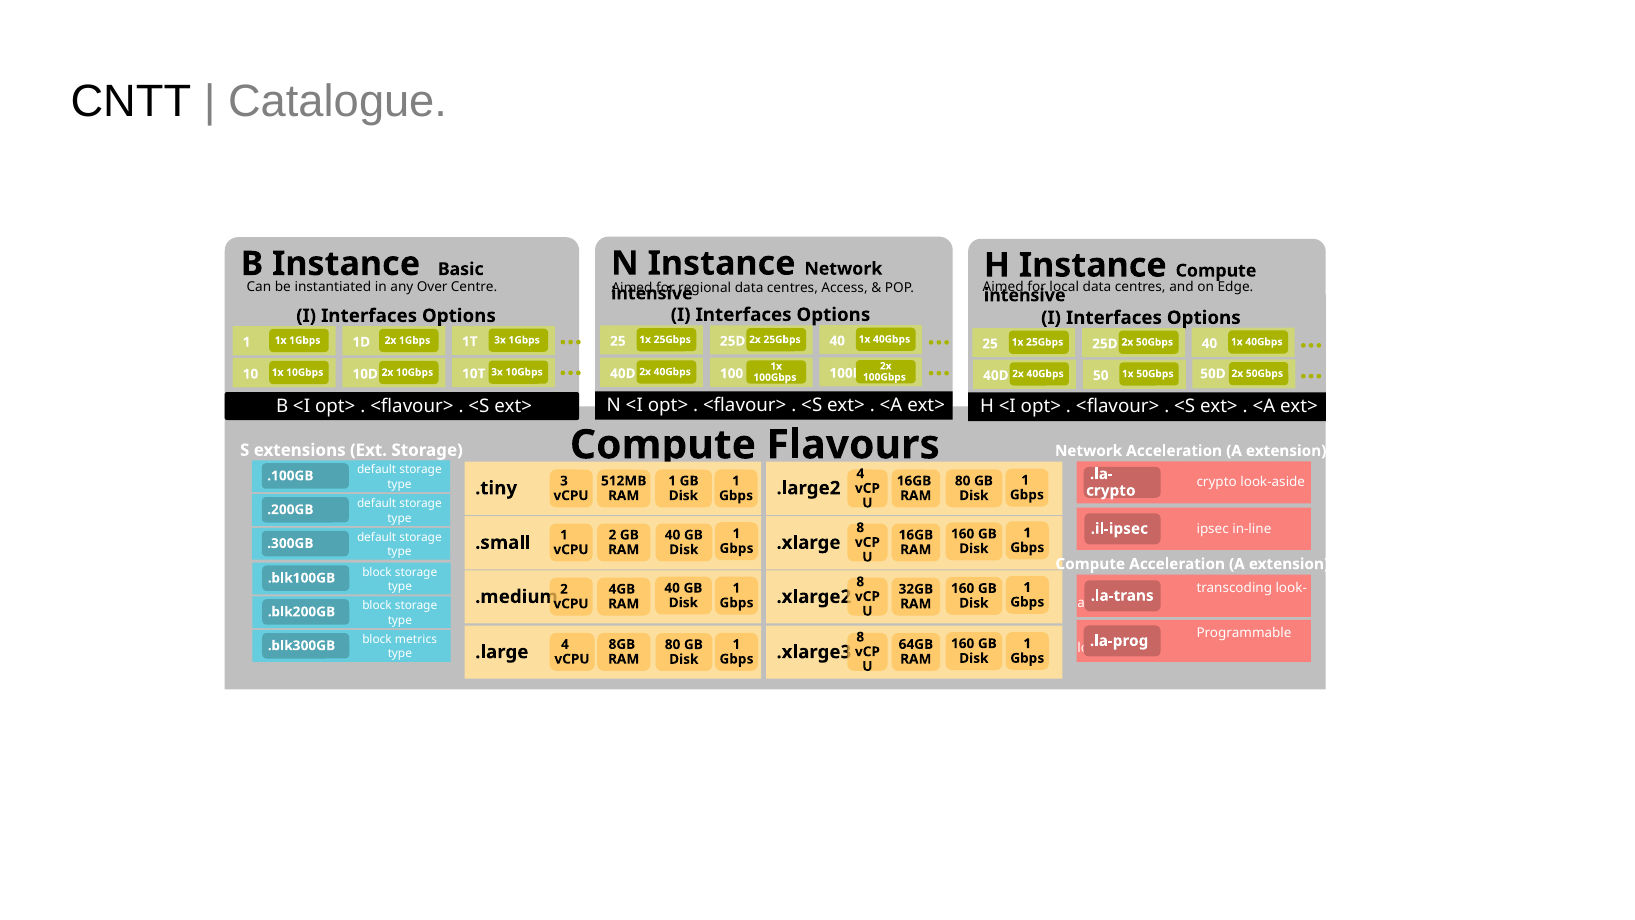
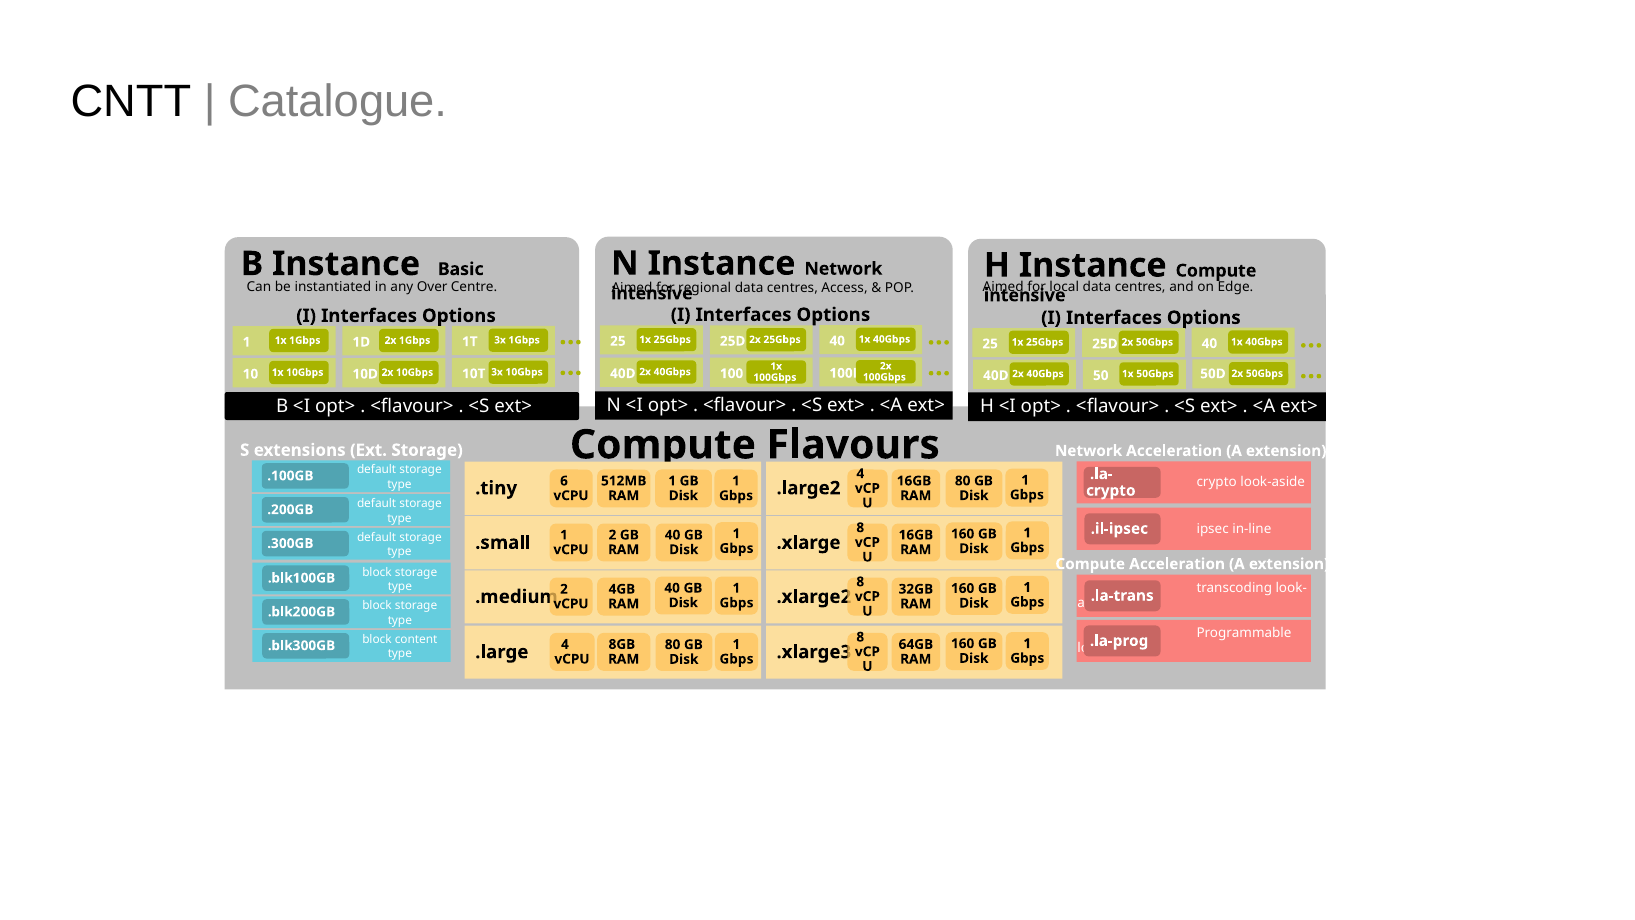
3: 3 -> 6
metrics: metrics -> content
